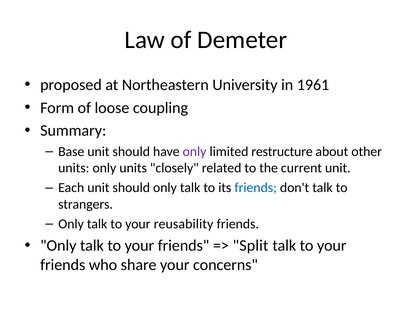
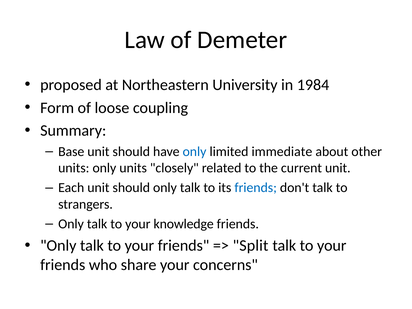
1961: 1961 -> 1984
only at (194, 152) colour: purple -> blue
restructure: restructure -> immediate
reusability: reusability -> knowledge
